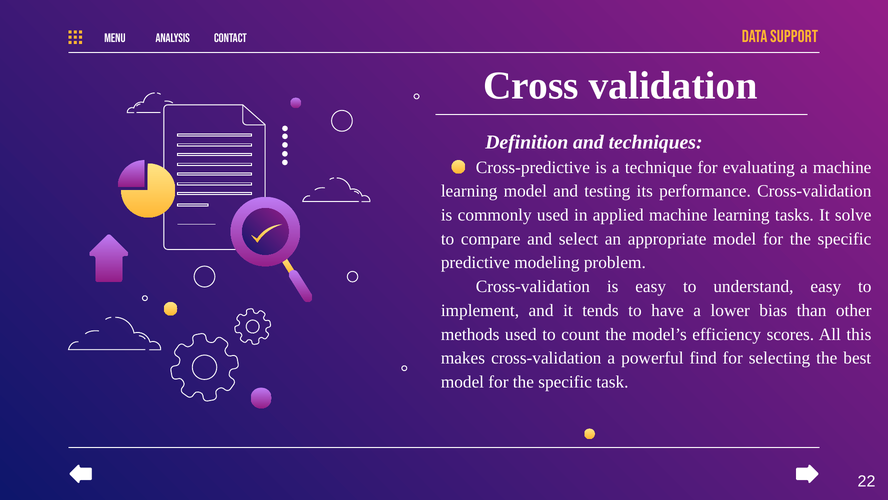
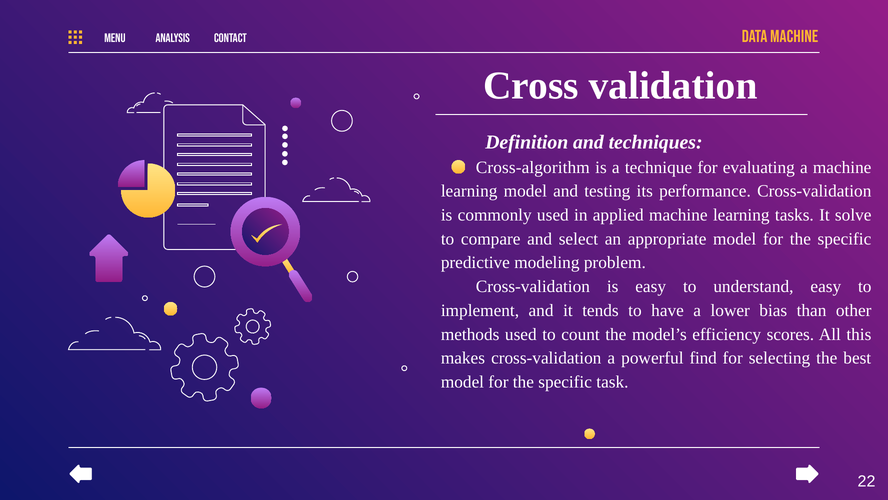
Data SUPPORT: SUPPORT -> MACHINE
Cross-predictive: Cross-predictive -> Cross-algorithm
